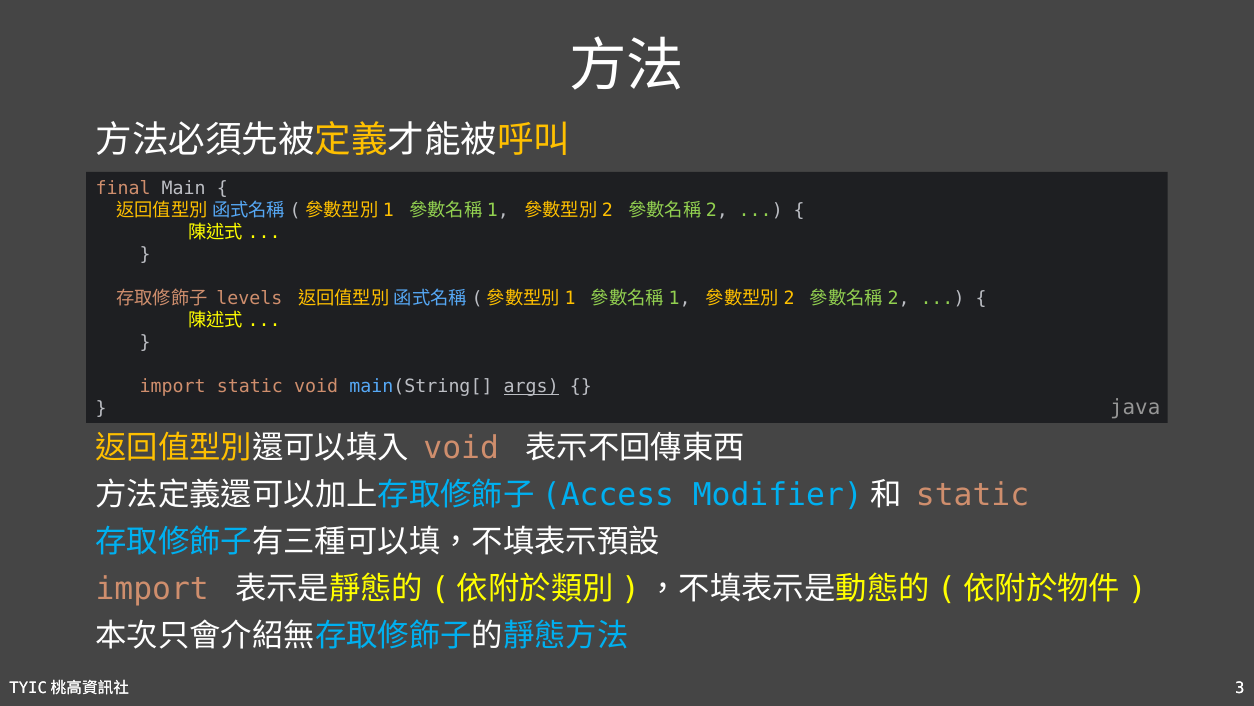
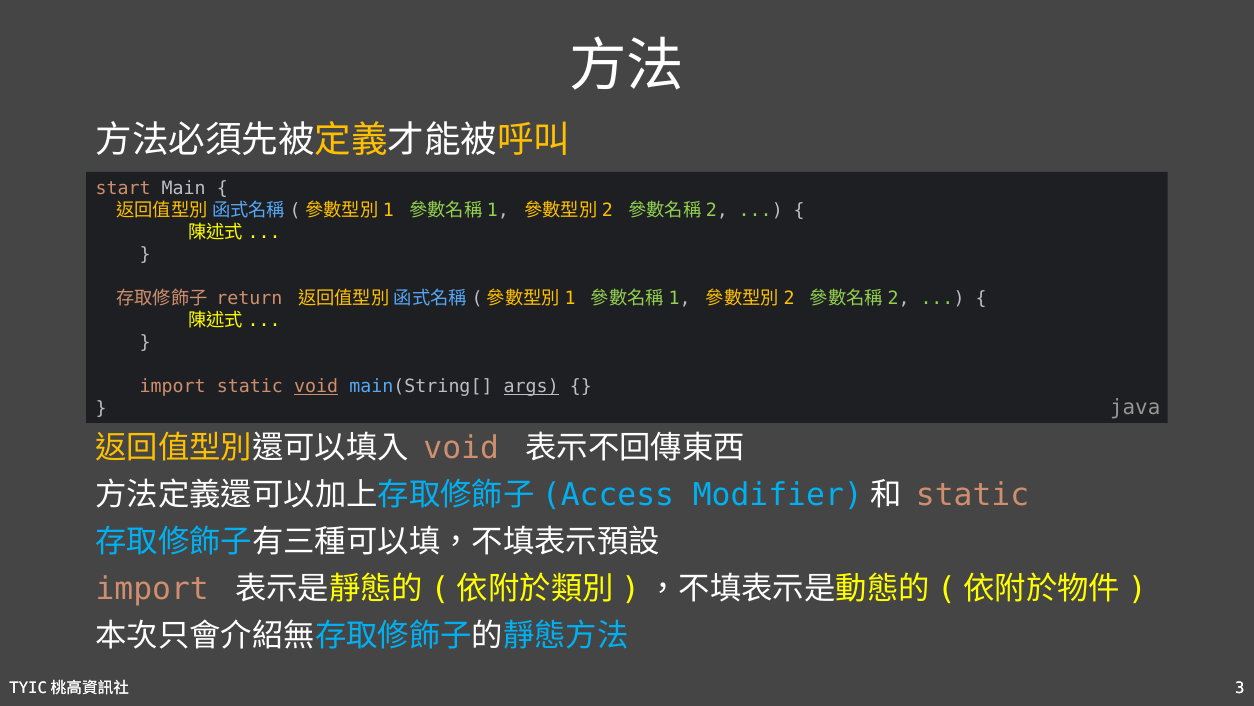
final: final -> start
levels: levels -> return
void at (316, 386) underline: none -> present
